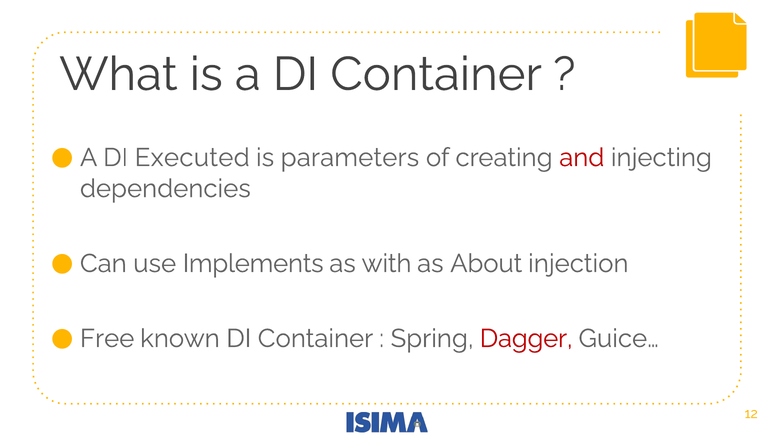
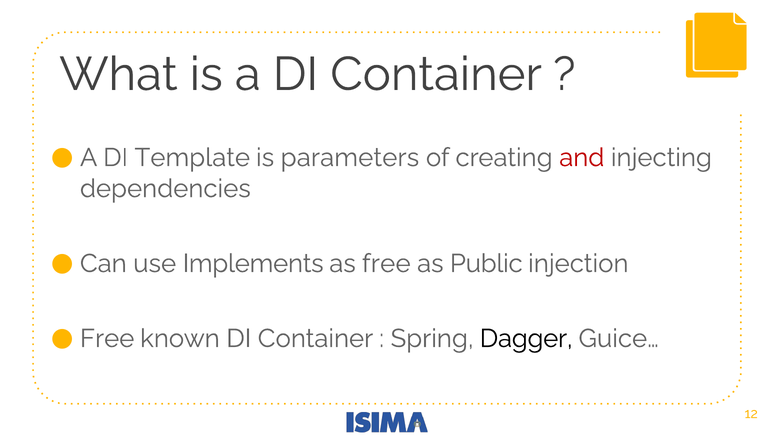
Executed: Executed -> Template
as with: with -> free
About: About -> Public
Dagger colour: red -> black
